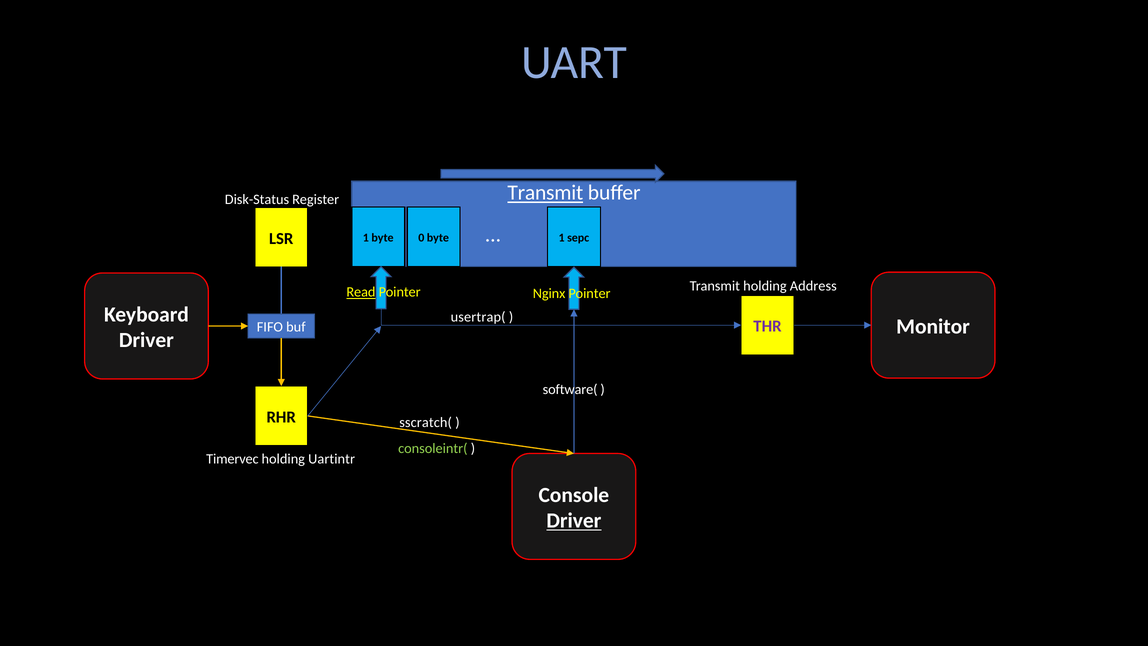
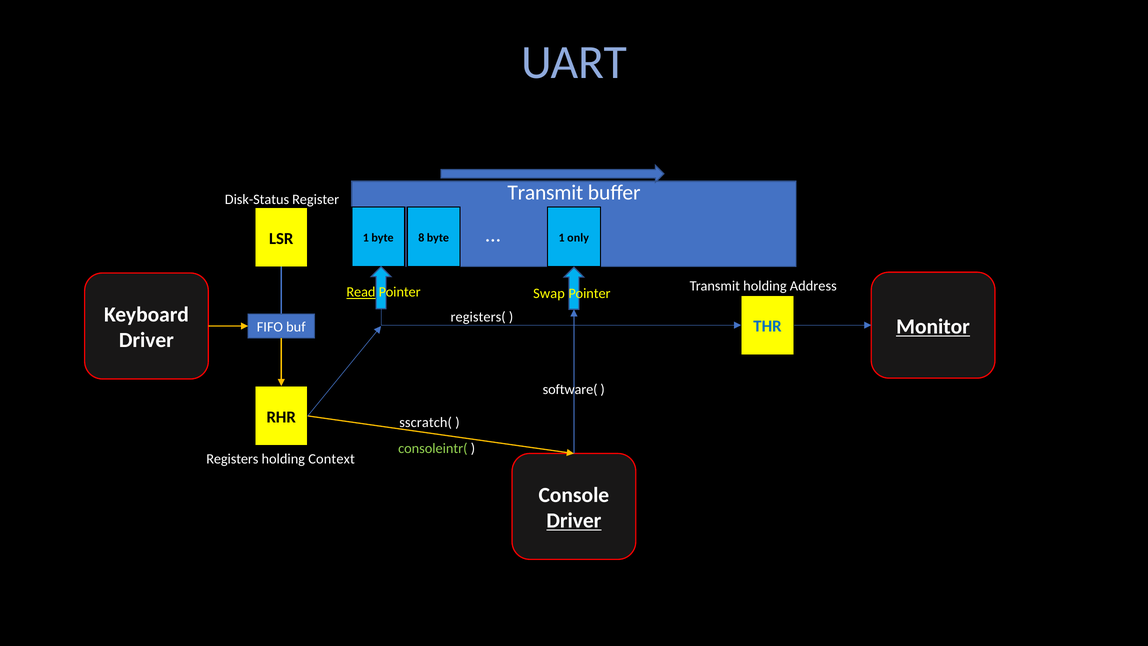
Transmit at (545, 193) underline: present -> none
0: 0 -> 8
sepc: sepc -> only
Nginx: Nginx -> Swap
usertrap(: usertrap( -> registers(
Monitor underline: none -> present
THR colour: purple -> blue
Timervec: Timervec -> Registers
Uartintr: Uartintr -> Context
